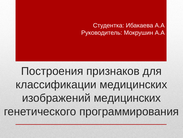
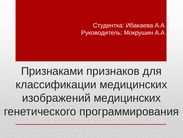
Построения: Построения -> Признаками
